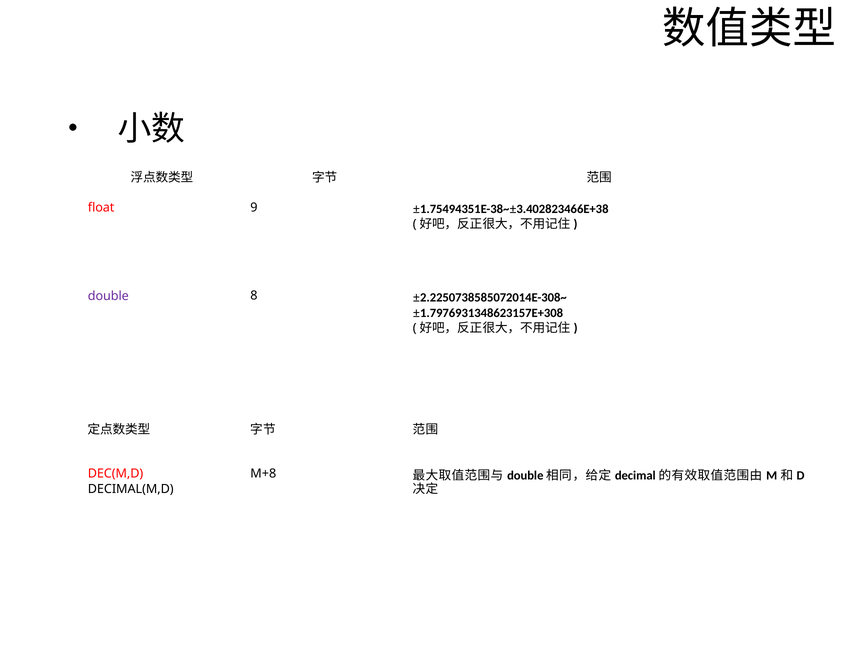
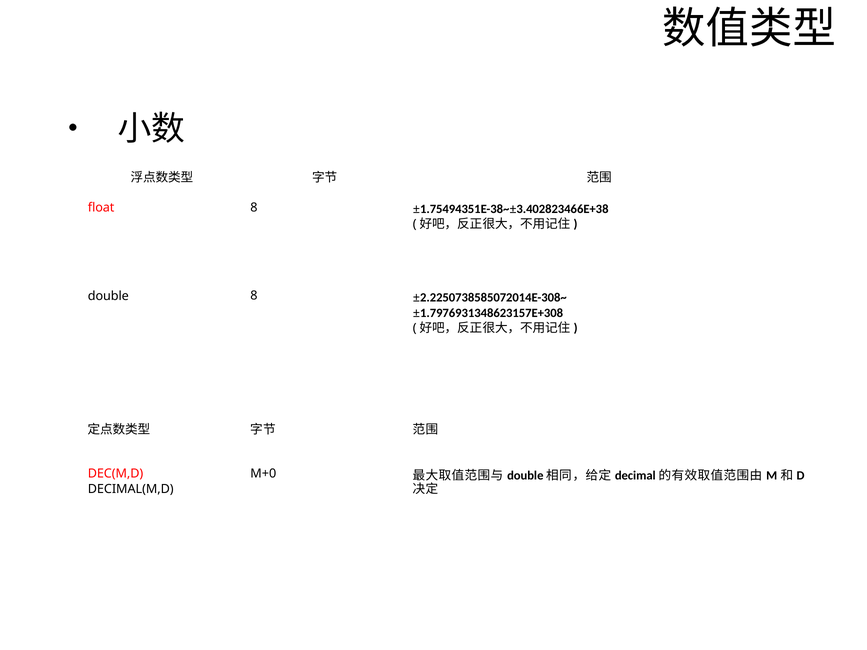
float 9: 9 -> 8
double colour: purple -> black
M+8: M+8 -> M+0
